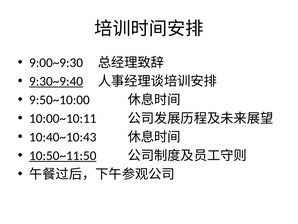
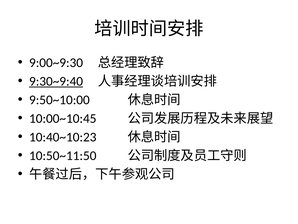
10:00~10:11: 10:00~10:11 -> 10:00~10:45
10:40~10:43: 10:40~10:43 -> 10:40~10:23
10:50~11:50 underline: present -> none
